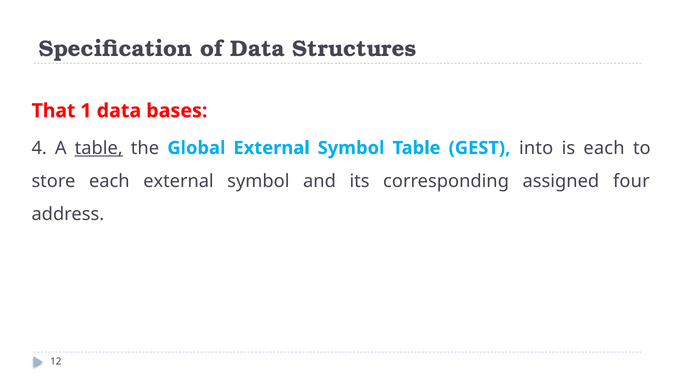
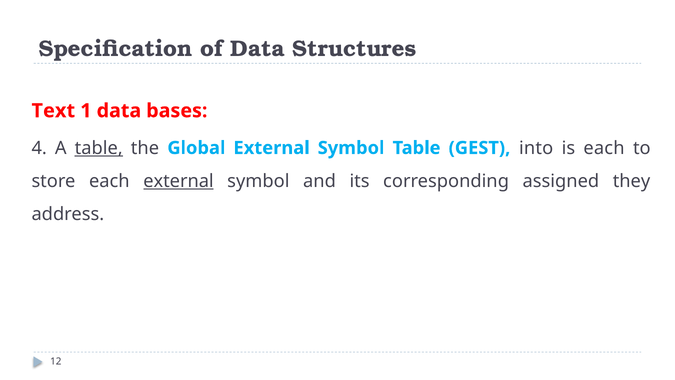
That: That -> Text
external at (178, 181) underline: none -> present
four: four -> they
